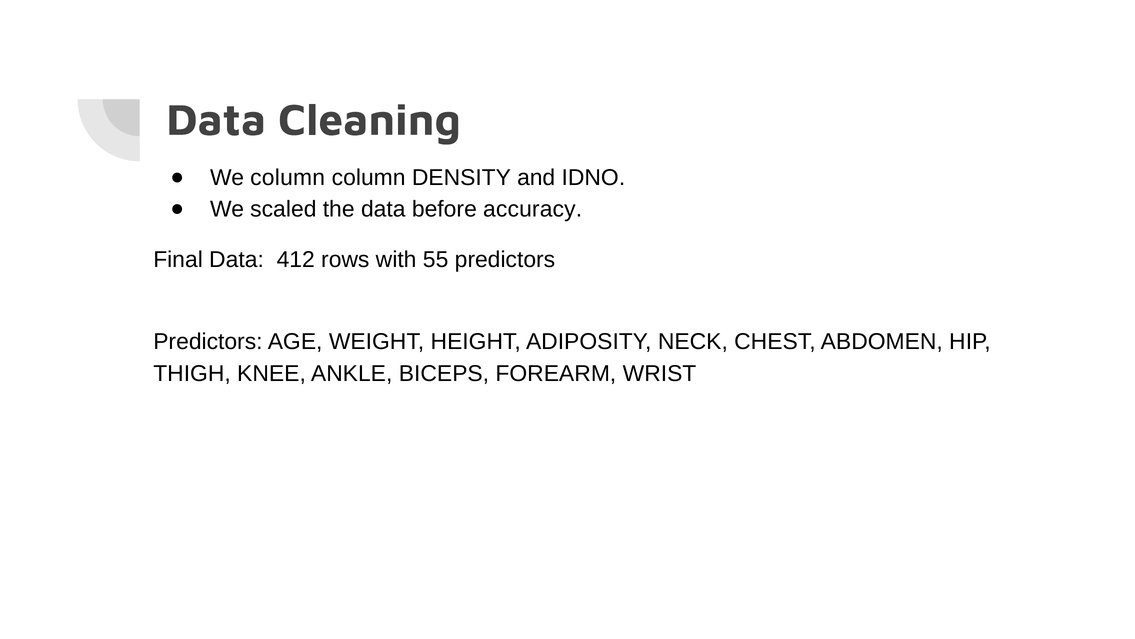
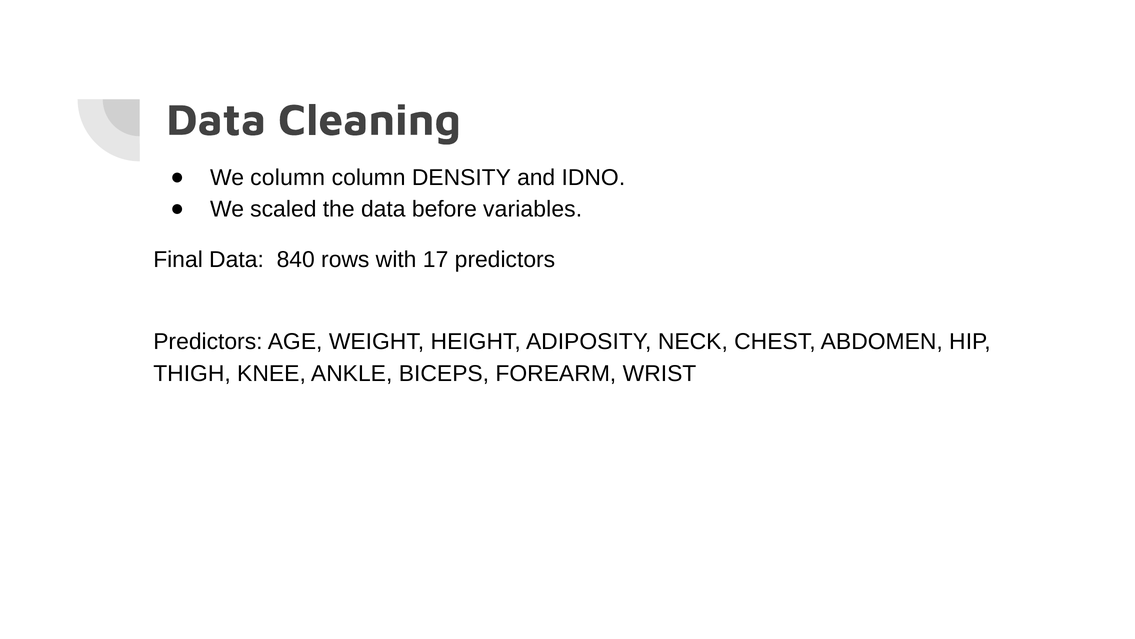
accuracy: accuracy -> variables
412: 412 -> 840
55: 55 -> 17
